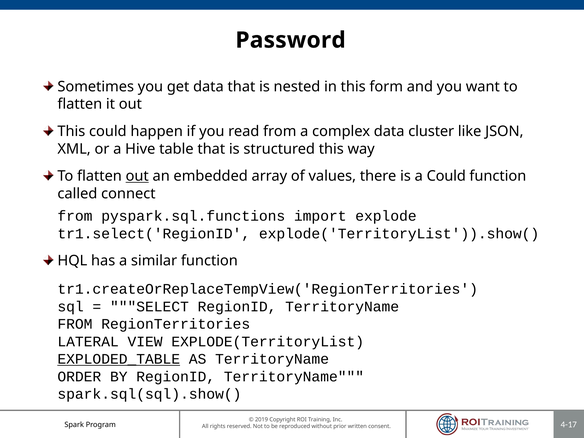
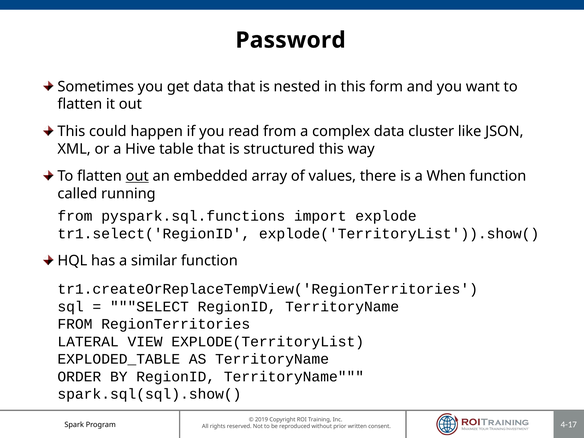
a Could: Could -> When
connect: connect -> running
EXPLODED_TABLE underline: present -> none
